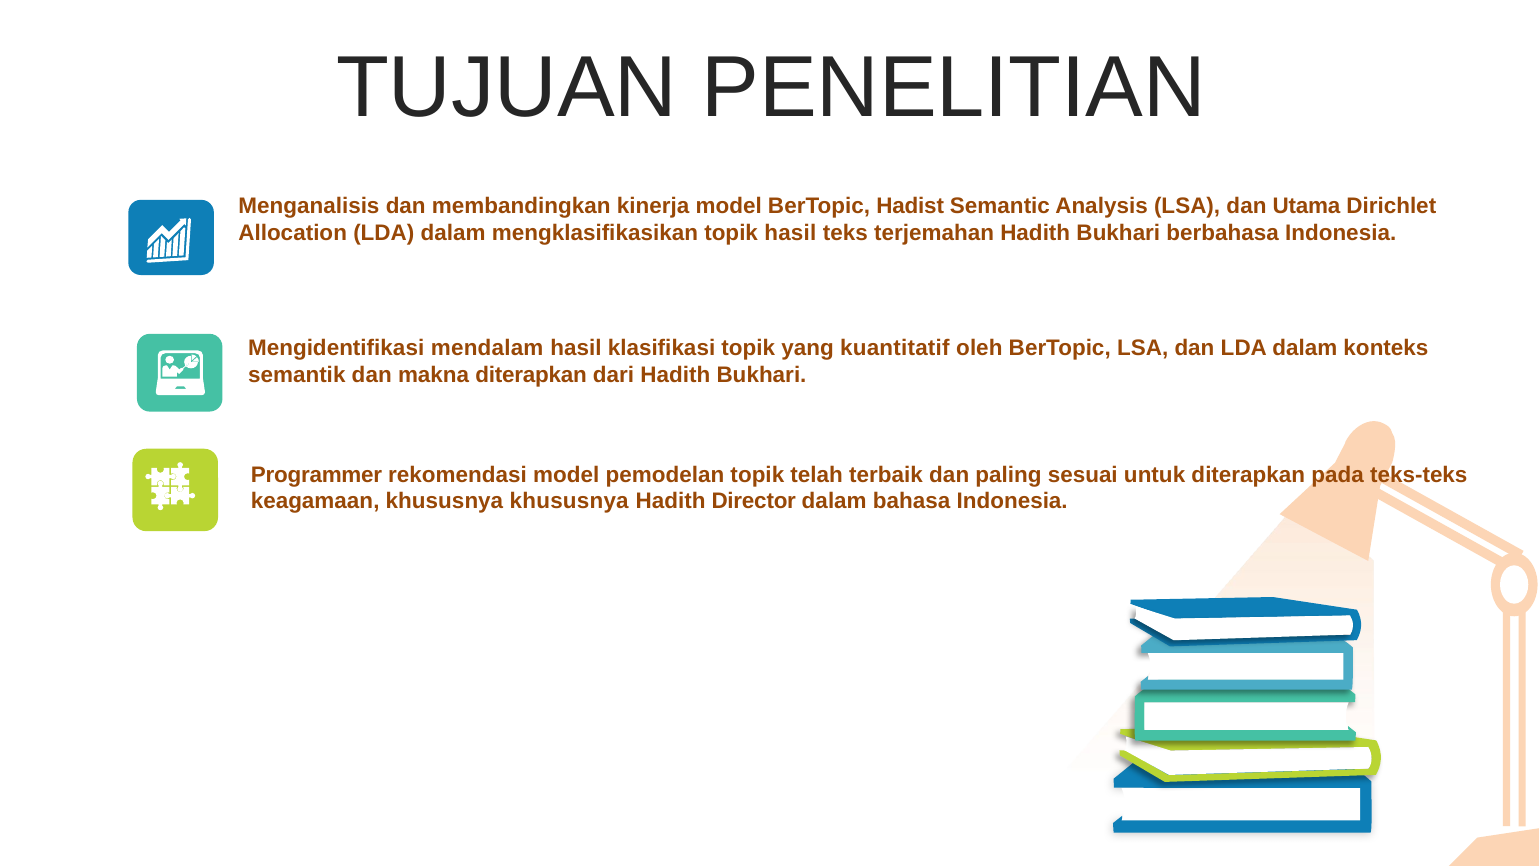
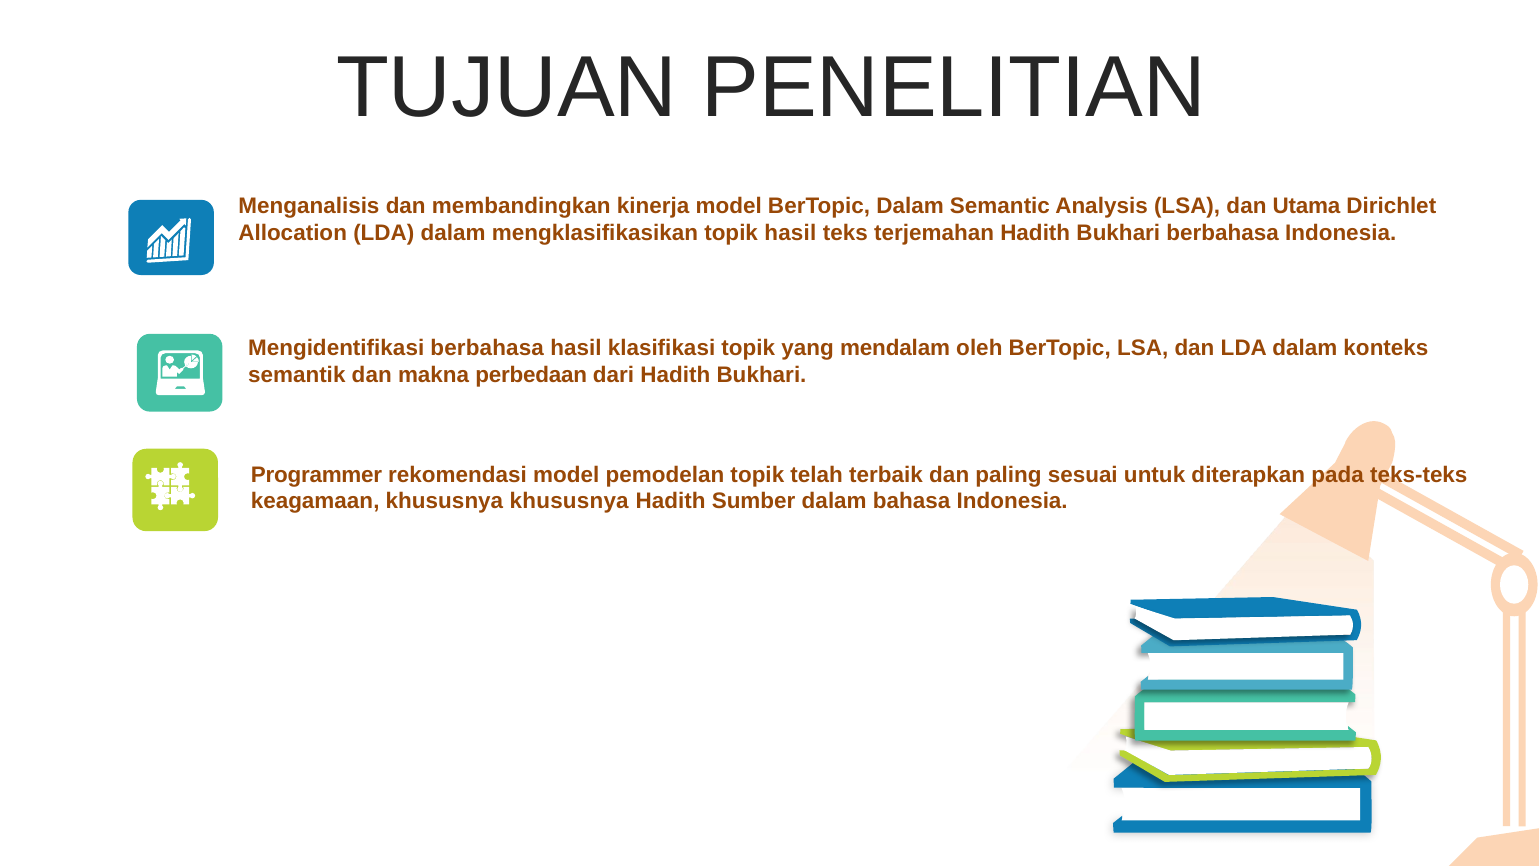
BerTopic Hadist: Hadist -> Dalam
Mengidentifikasi mendalam: mendalam -> berbahasa
kuantitatif: kuantitatif -> mendalam
makna diterapkan: diterapkan -> perbedaan
Director: Director -> Sumber
